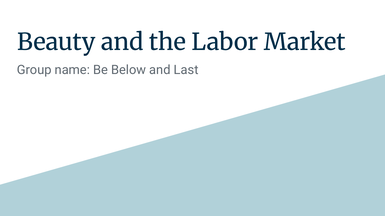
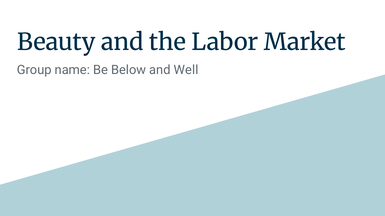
Last: Last -> Well
